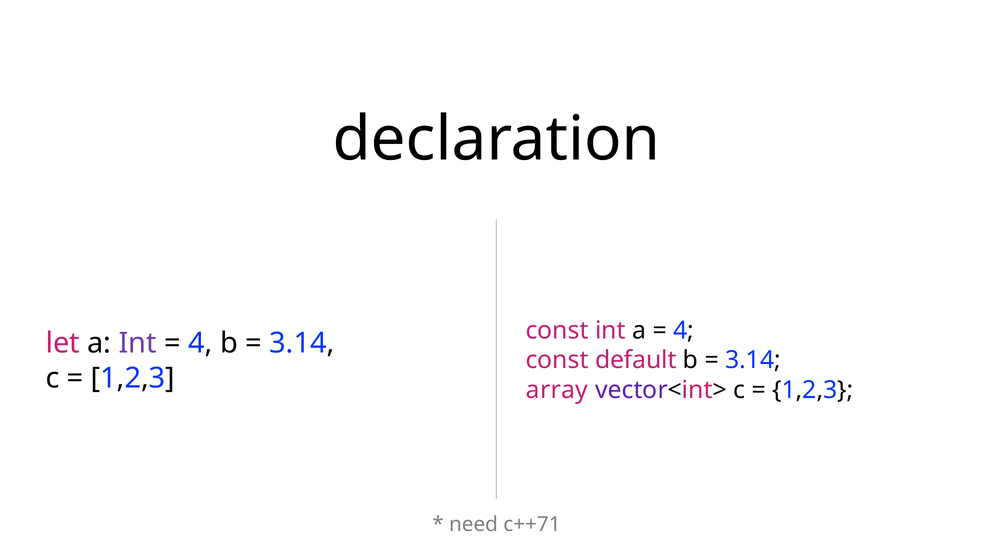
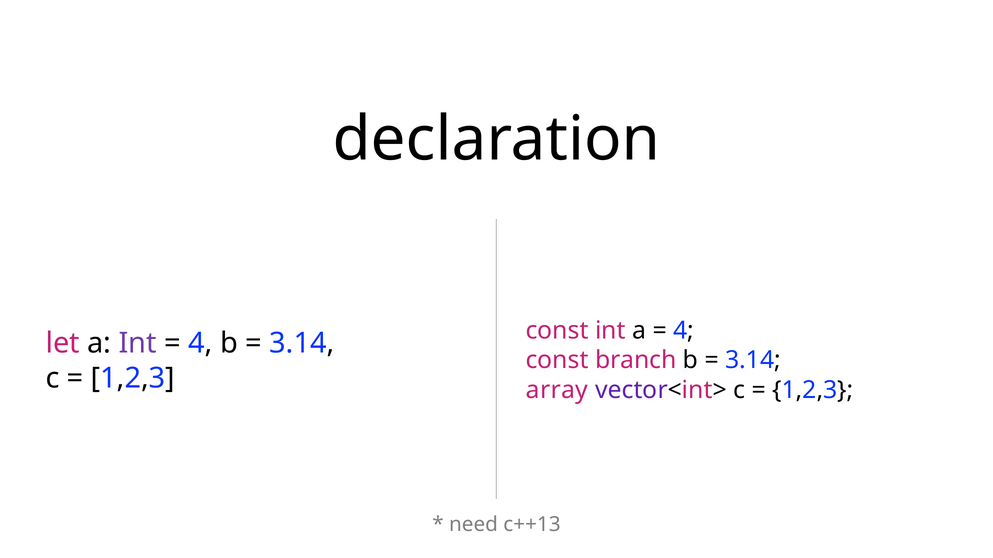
default: default -> branch
c++71: c++71 -> c++13
